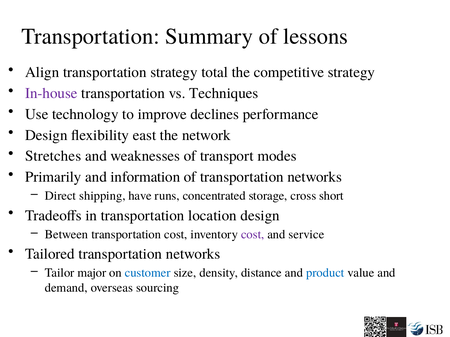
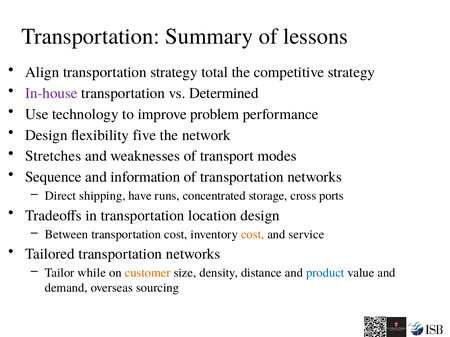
Techniques: Techniques -> Determined
declines: declines -> problem
east: east -> five
Primarily: Primarily -> Sequence
short: short -> ports
cost at (253, 235) colour: purple -> orange
major: major -> while
customer colour: blue -> orange
